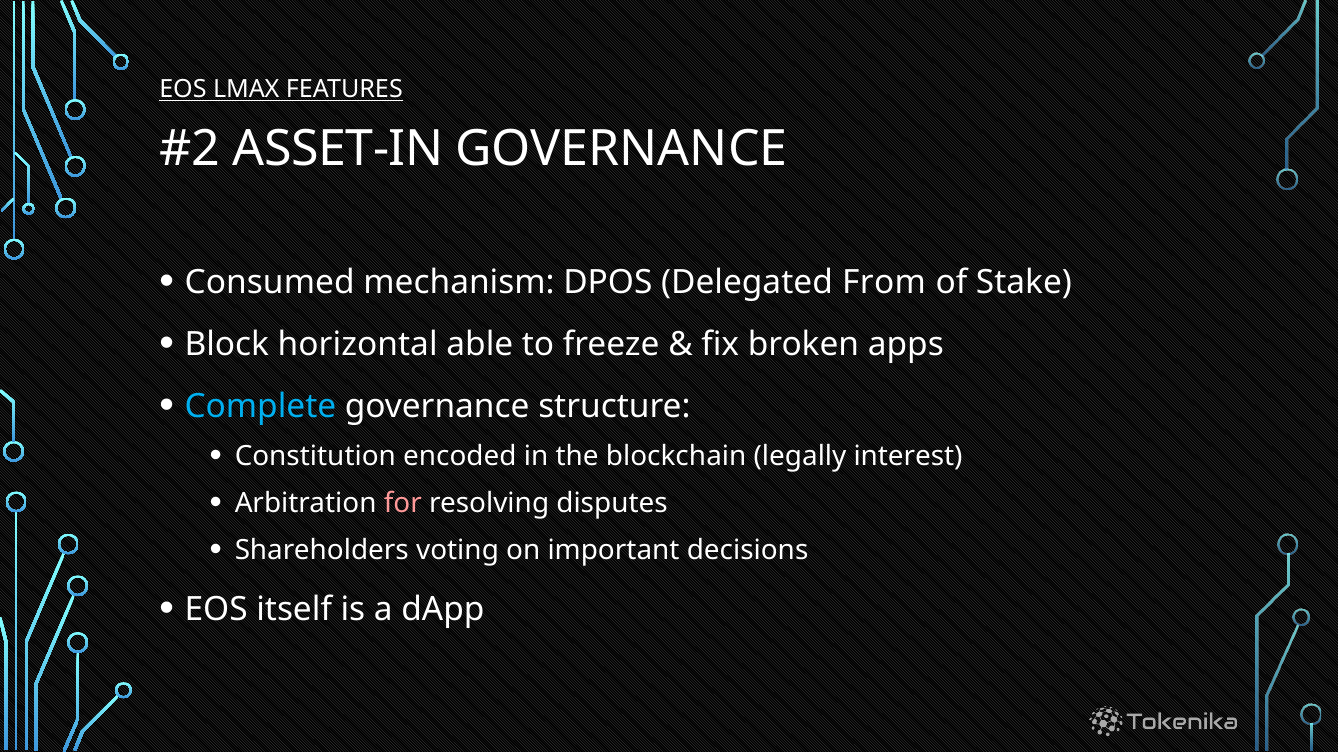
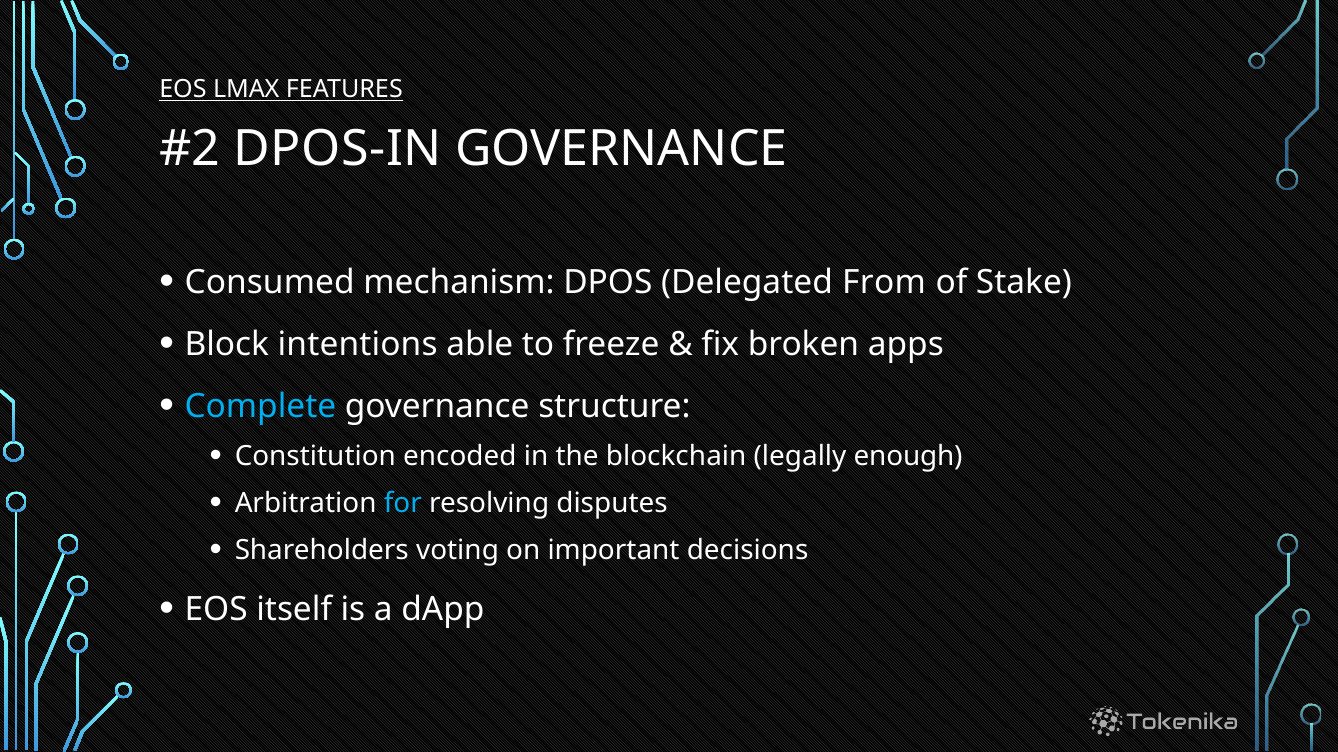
ASSET-IN: ASSET-IN -> DPOS-IN
horizontal: horizontal -> intentions
interest: interest -> enough
for colour: pink -> light blue
